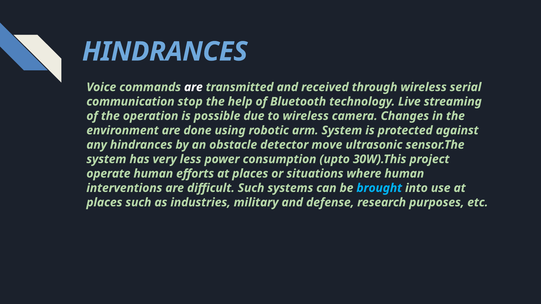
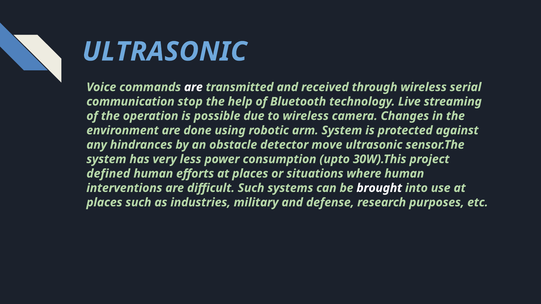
HINDRANCES at (165, 52): HINDRANCES -> ULTRASONIC
operate: operate -> defined
brought colour: light blue -> white
